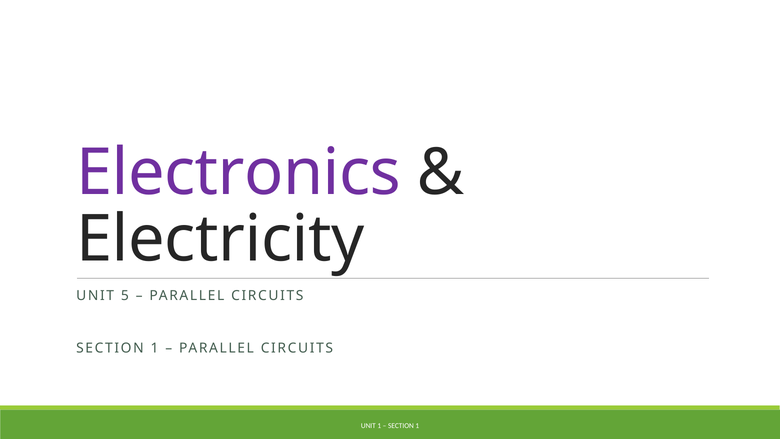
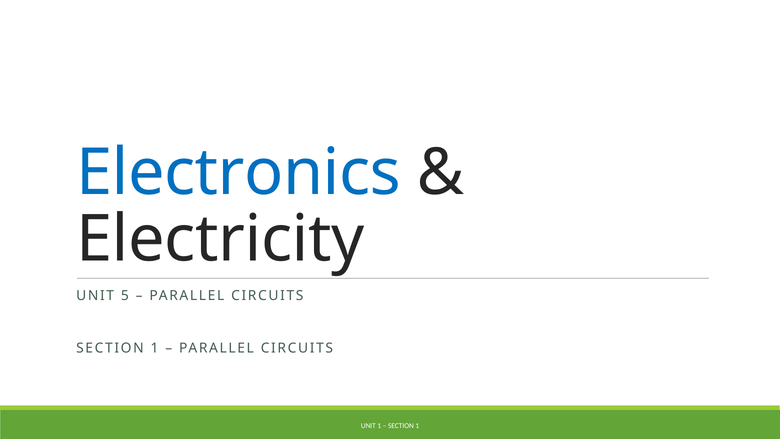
Electronics colour: purple -> blue
